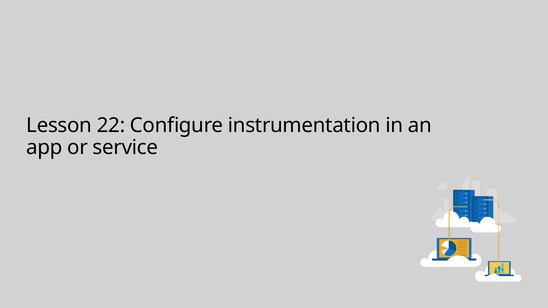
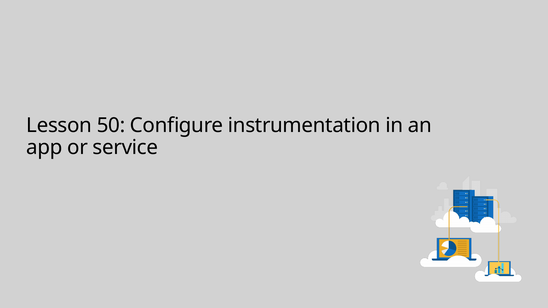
22: 22 -> 50
